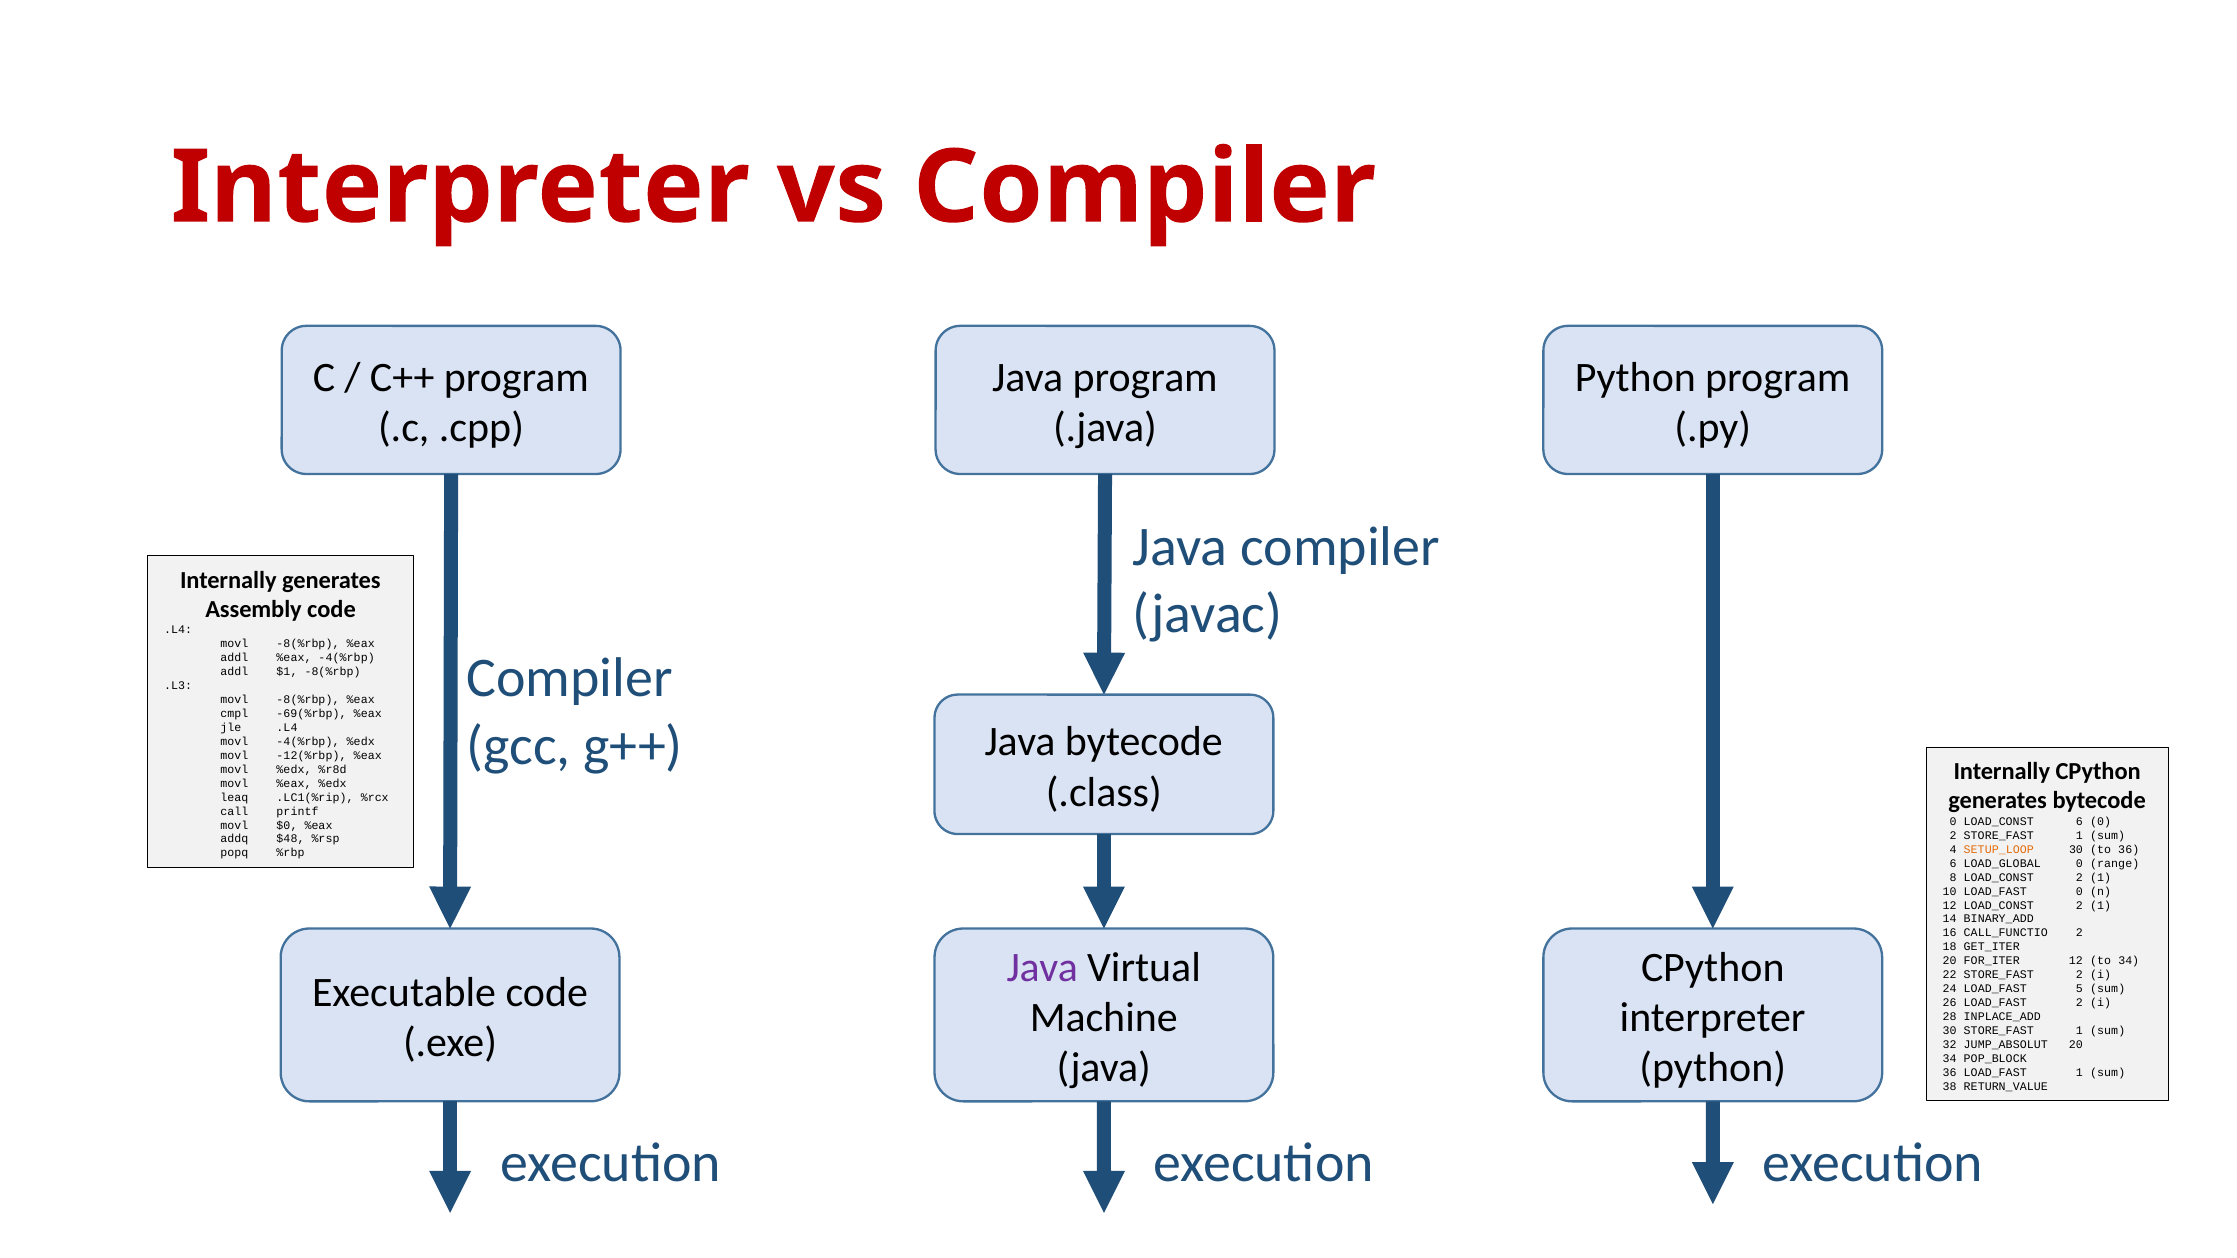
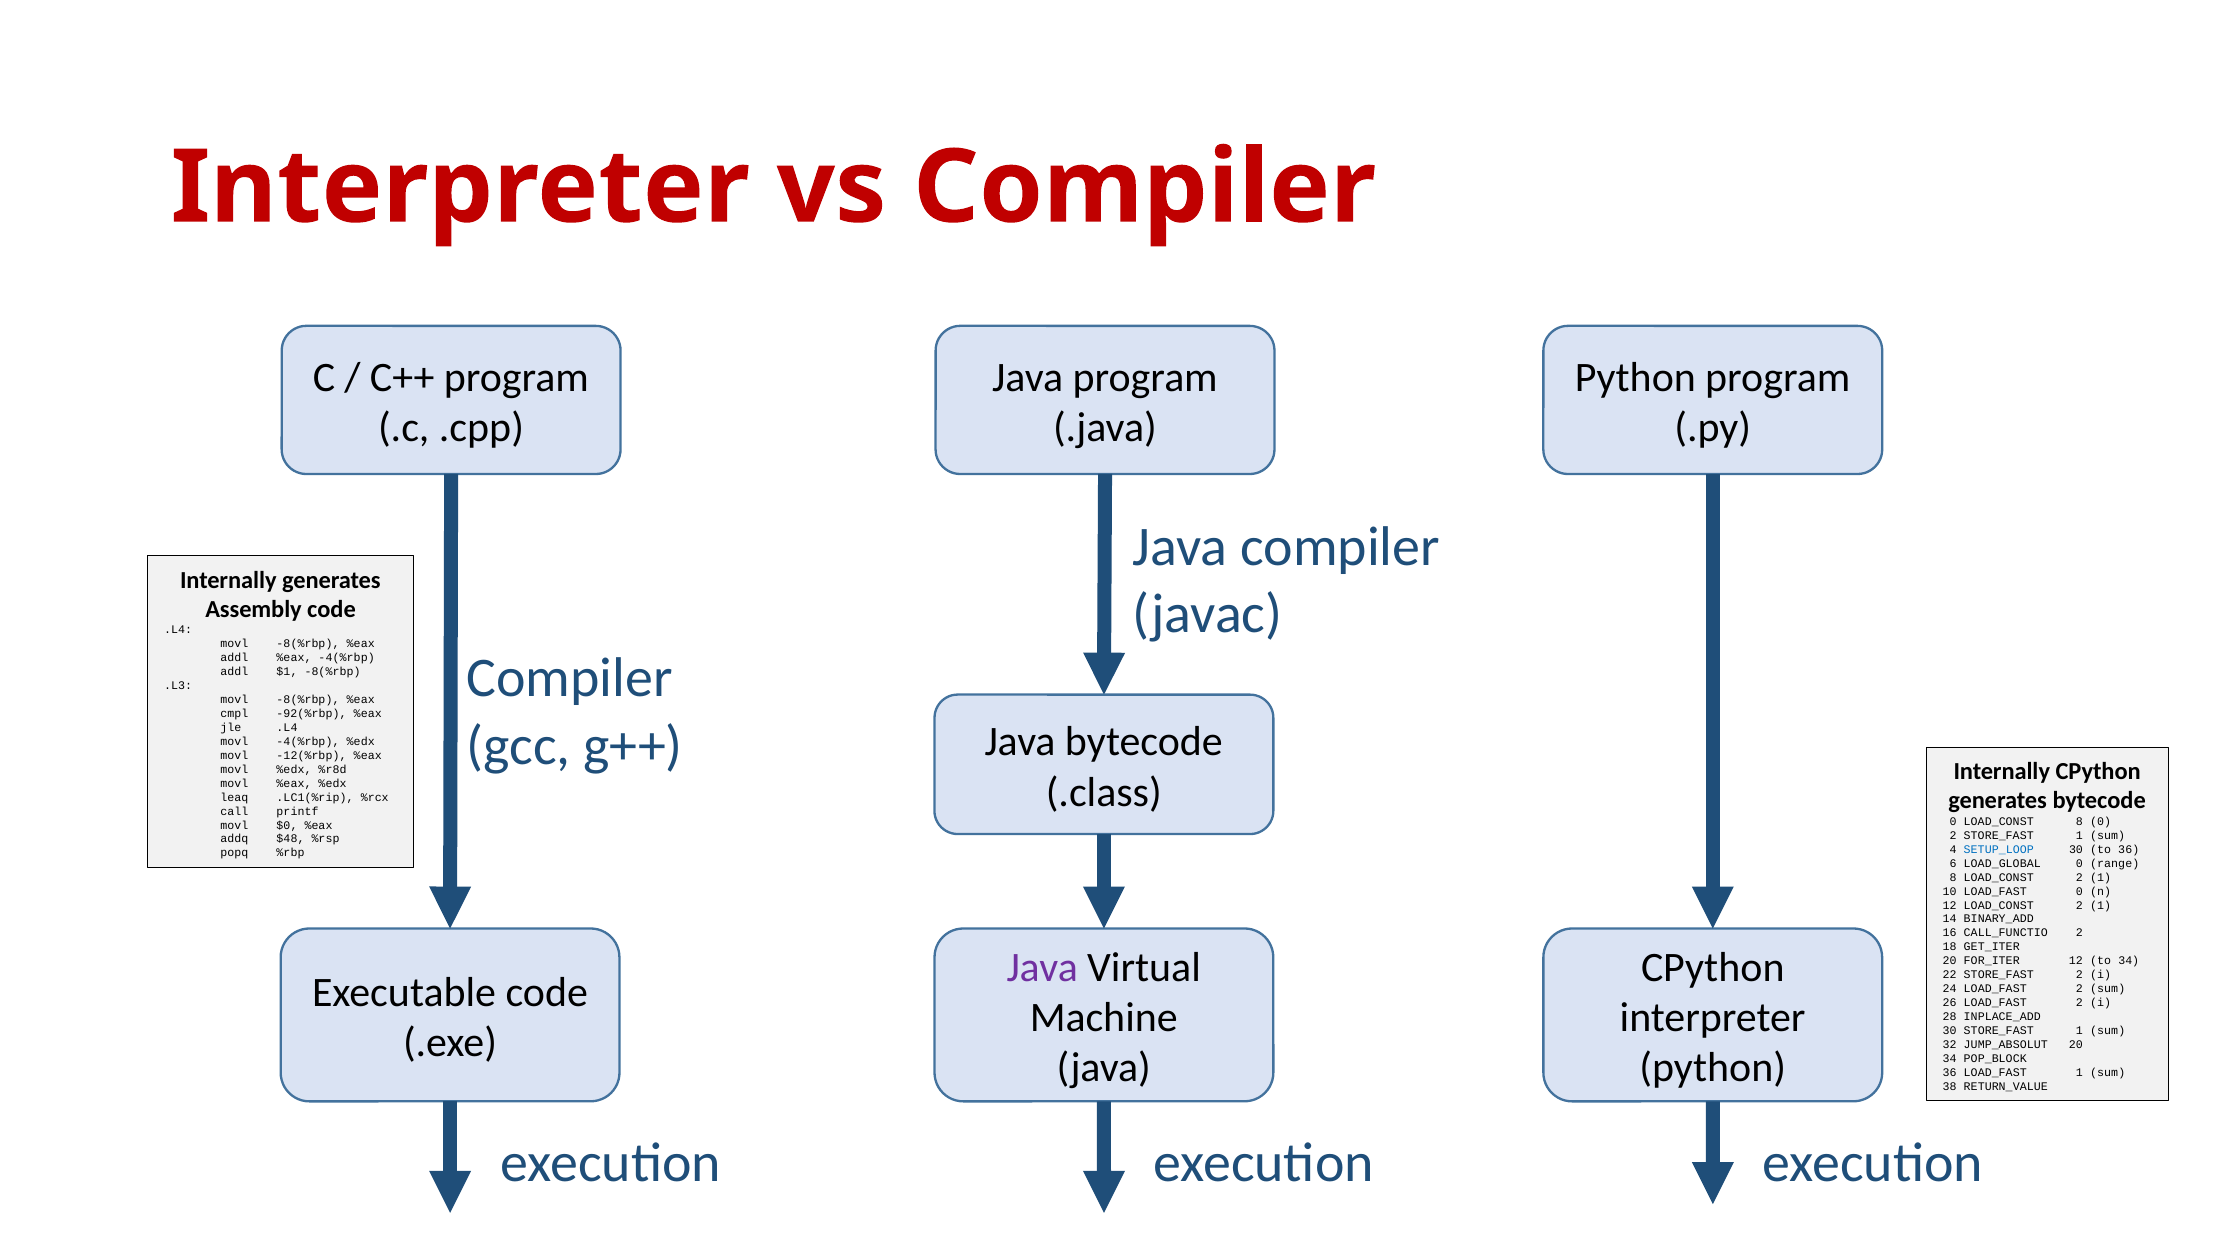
-69(%rbp: -69(%rbp -> -92(%rbp
LOAD_CONST 6: 6 -> 8
SETUP_LOOP colour: orange -> blue
24 LOAD_FAST 5: 5 -> 2
